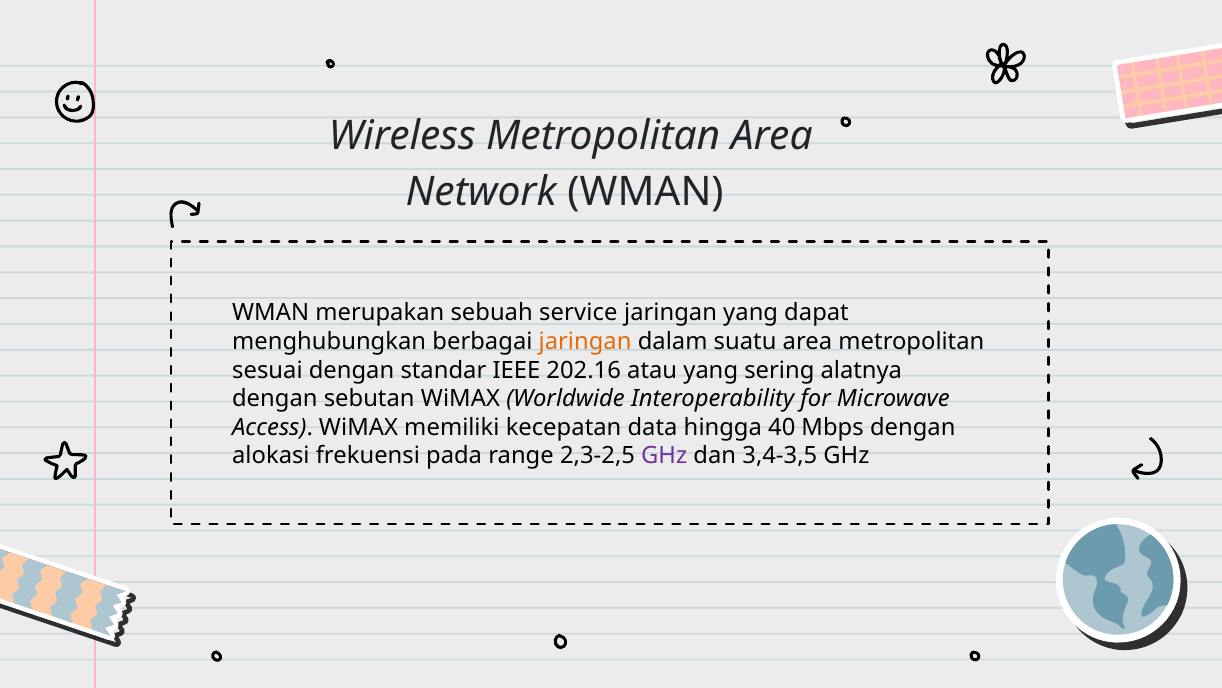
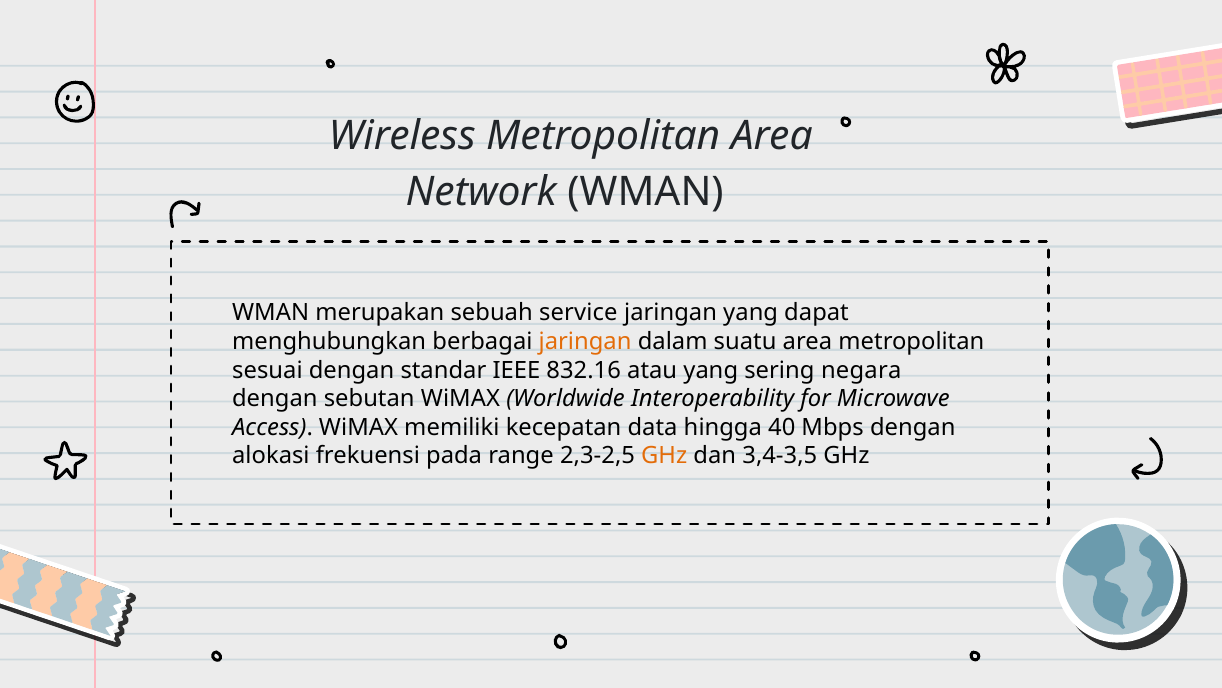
202.16: 202.16 -> 832.16
alatnya: alatnya -> negara
GHz at (664, 456) colour: purple -> orange
